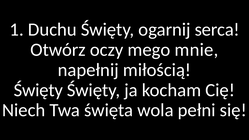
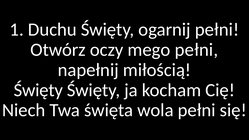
ogarnij serca: serca -> pełni
mego mnie: mnie -> pełni
